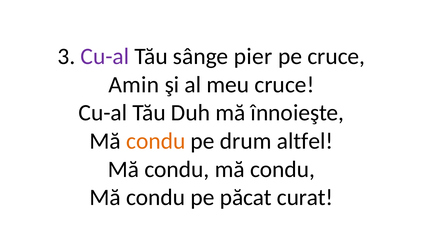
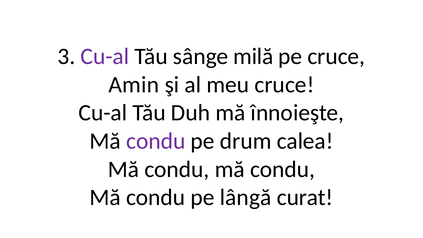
pier: pier -> milă
condu at (156, 141) colour: orange -> purple
altfel: altfel -> calea
păcat: păcat -> lângă
